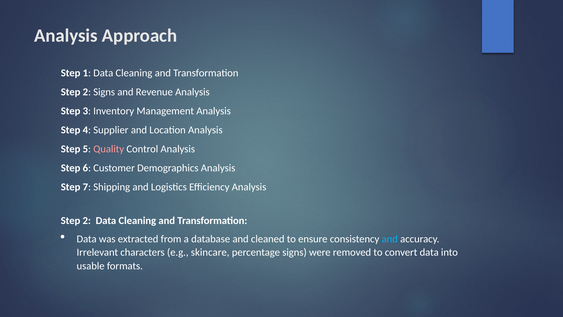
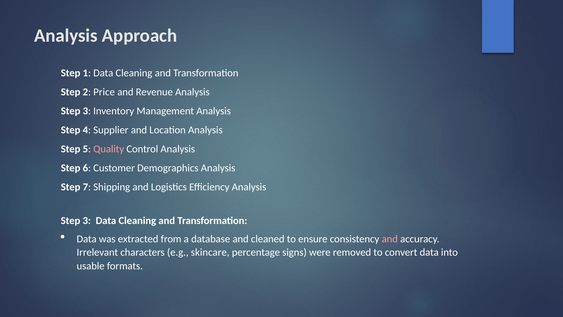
2 Signs: Signs -> Price
2 at (87, 220): 2 -> 3
and at (390, 239) colour: light blue -> pink
